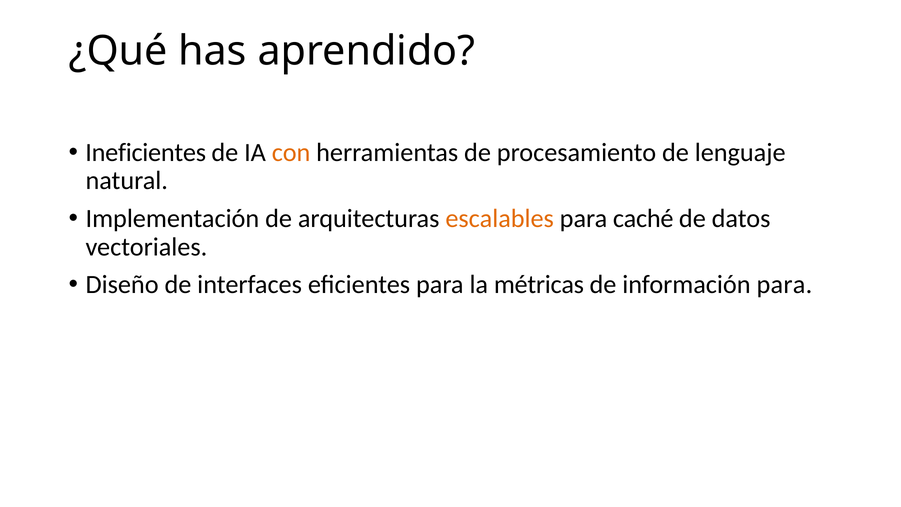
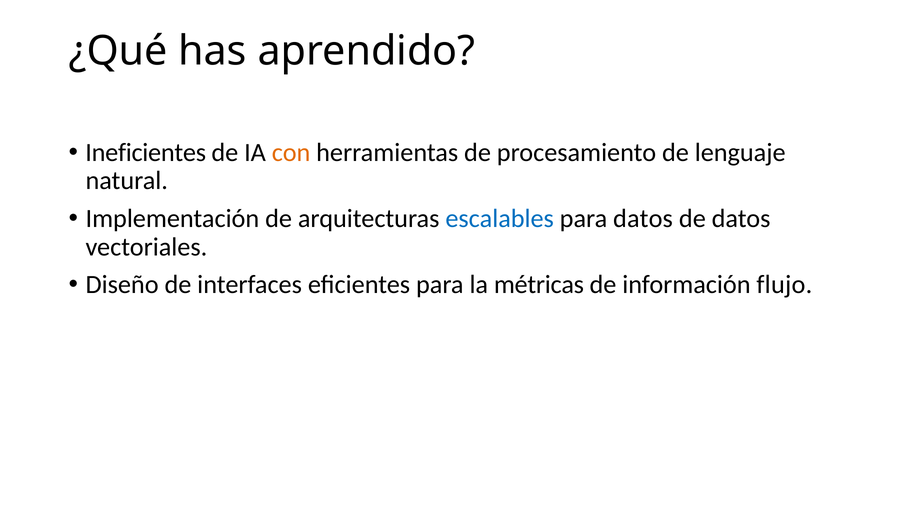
escalables colour: orange -> blue
para caché: caché -> datos
información para: para -> flujo
